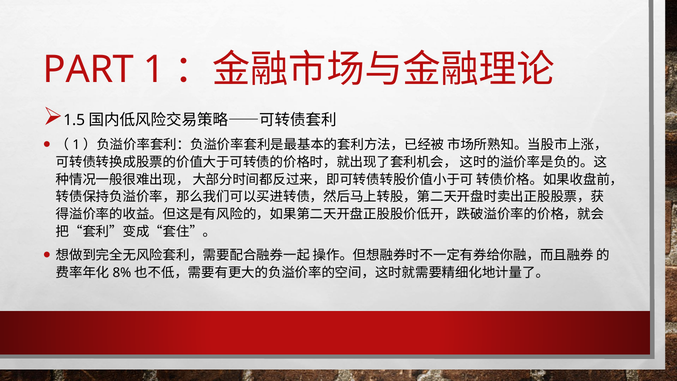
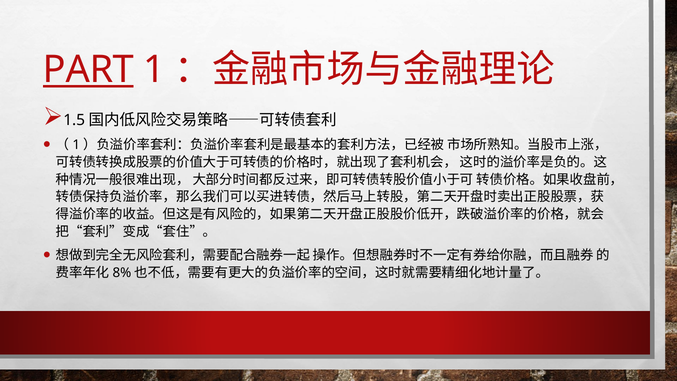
PART underline: none -> present
